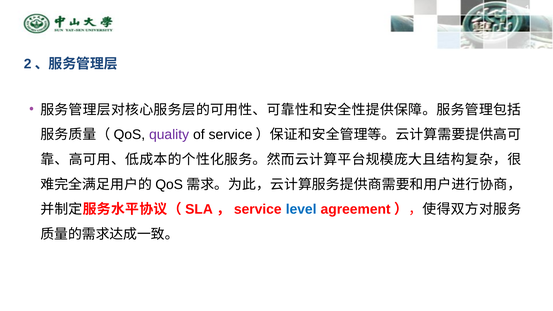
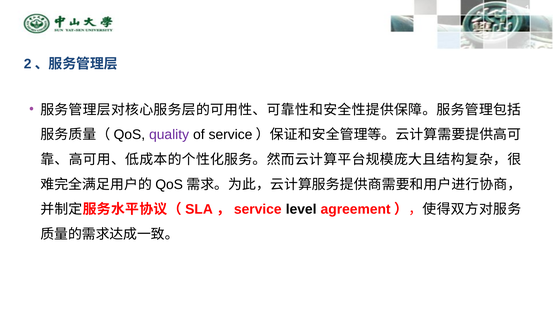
level colour: blue -> black
